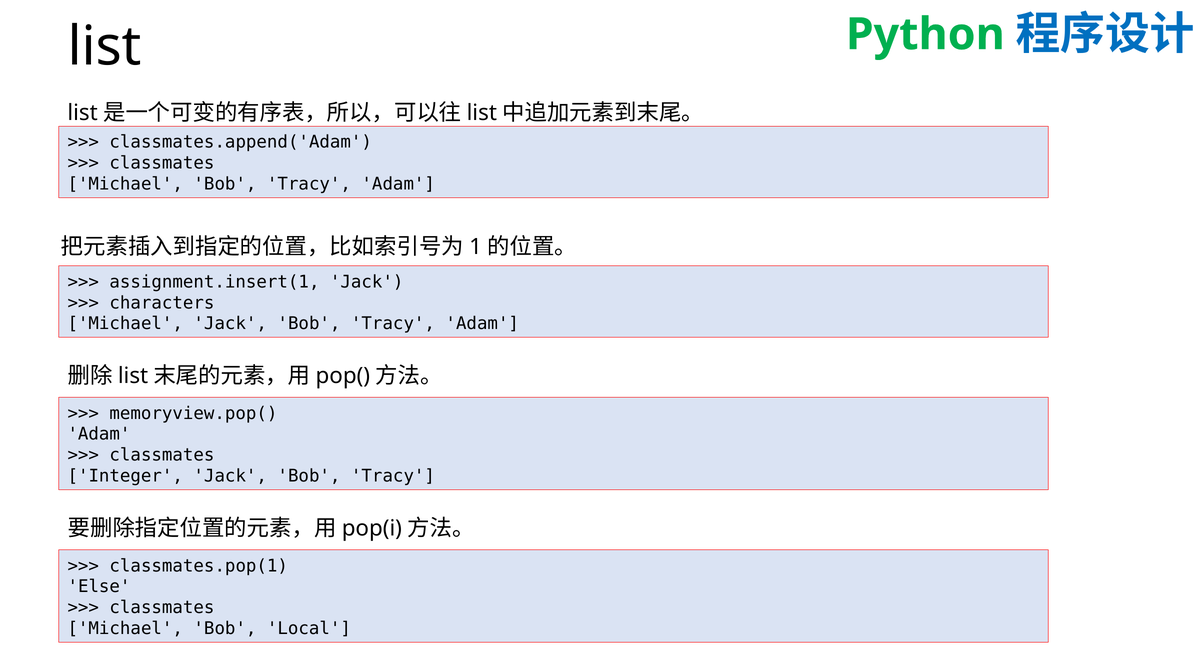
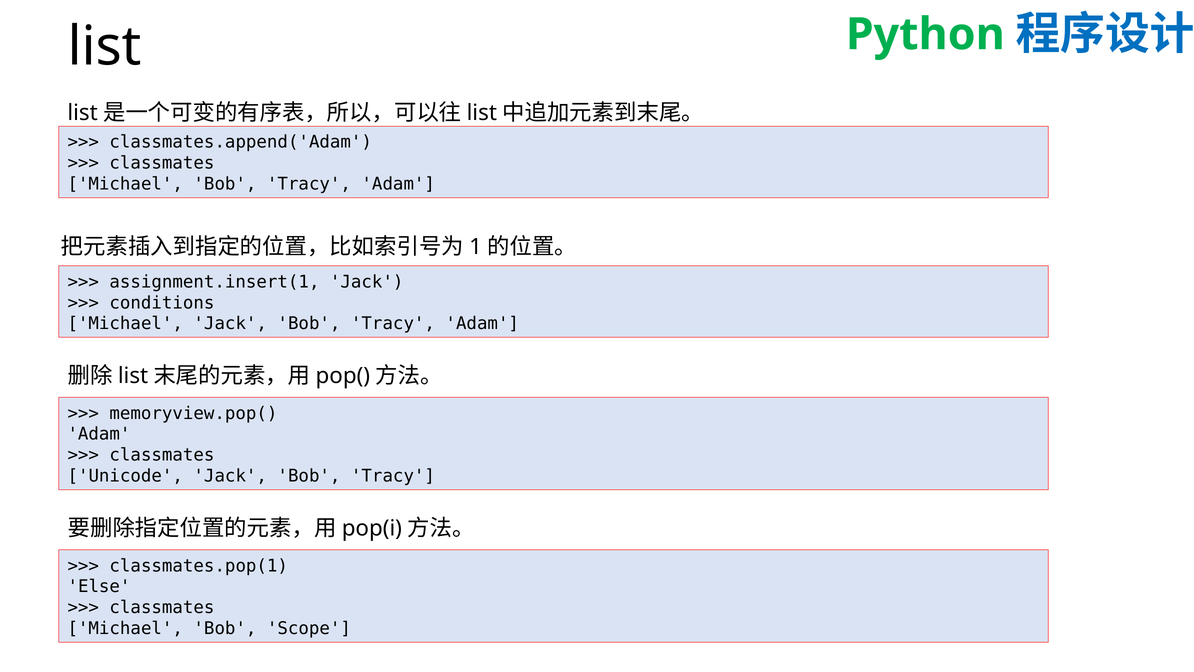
characters: characters -> conditions
Integer: Integer -> Unicode
Local: Local -> Scope
